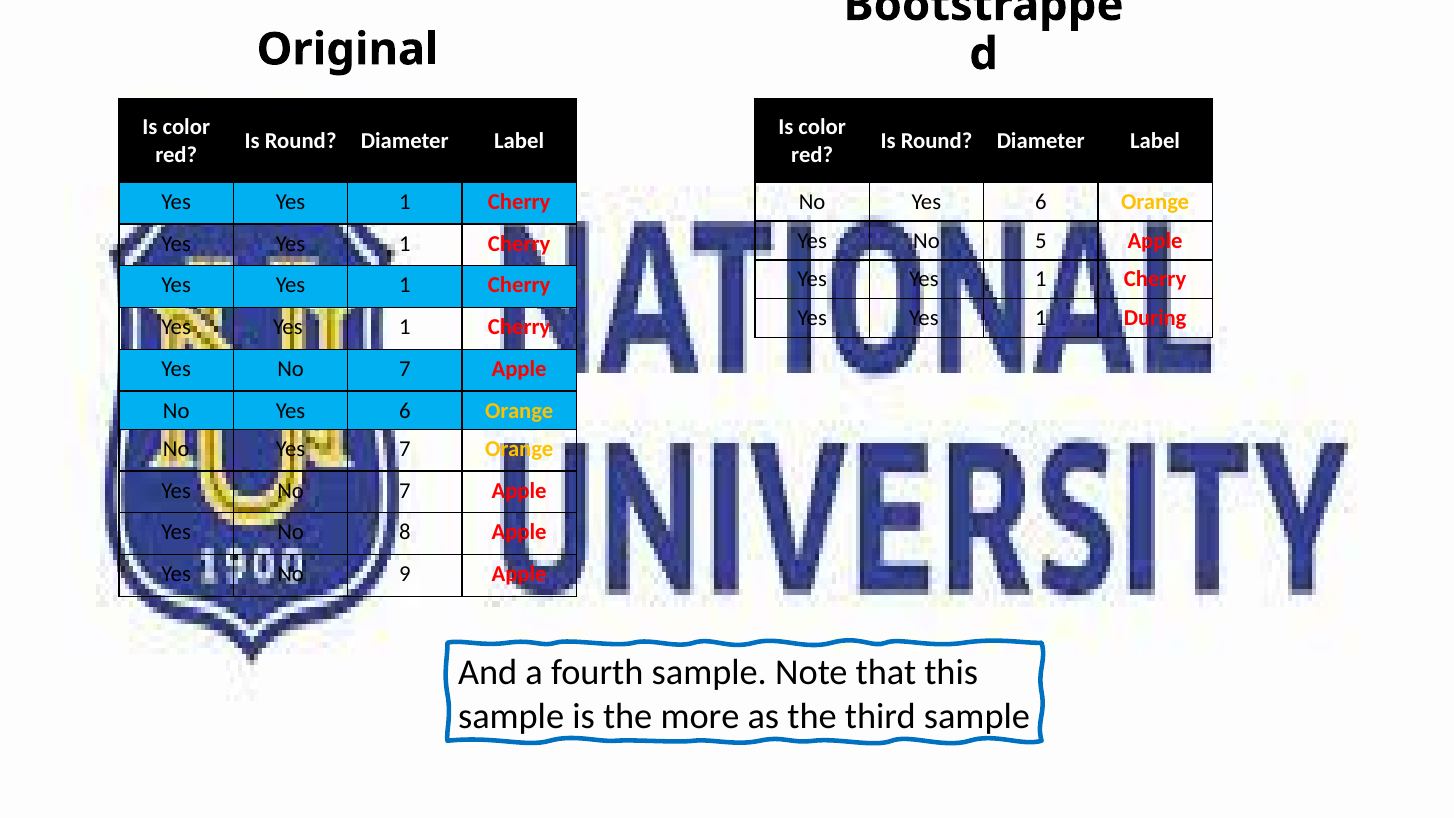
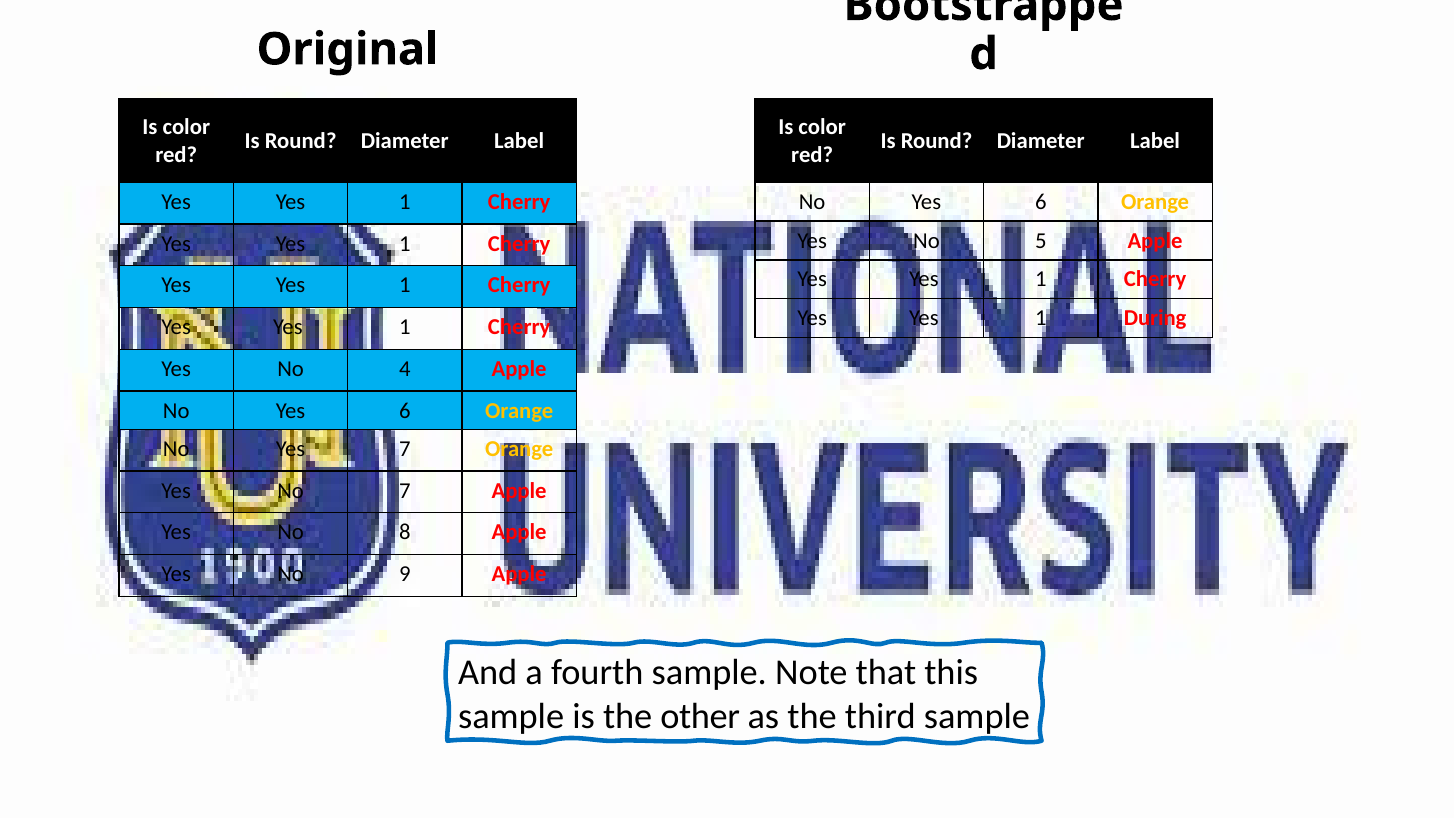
7 at (405, 369): 7 -> 4
more: more -> other
